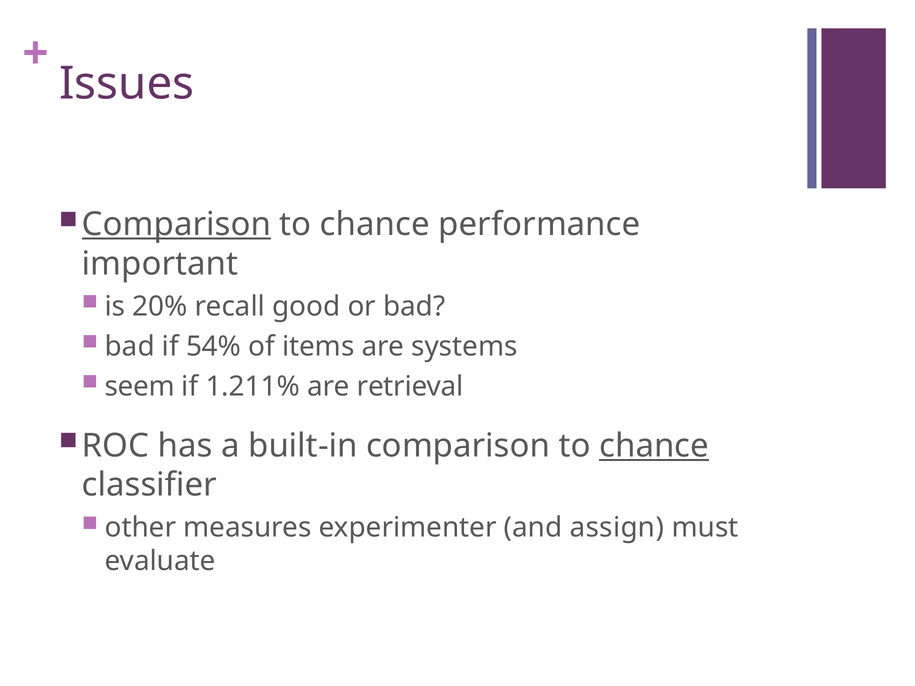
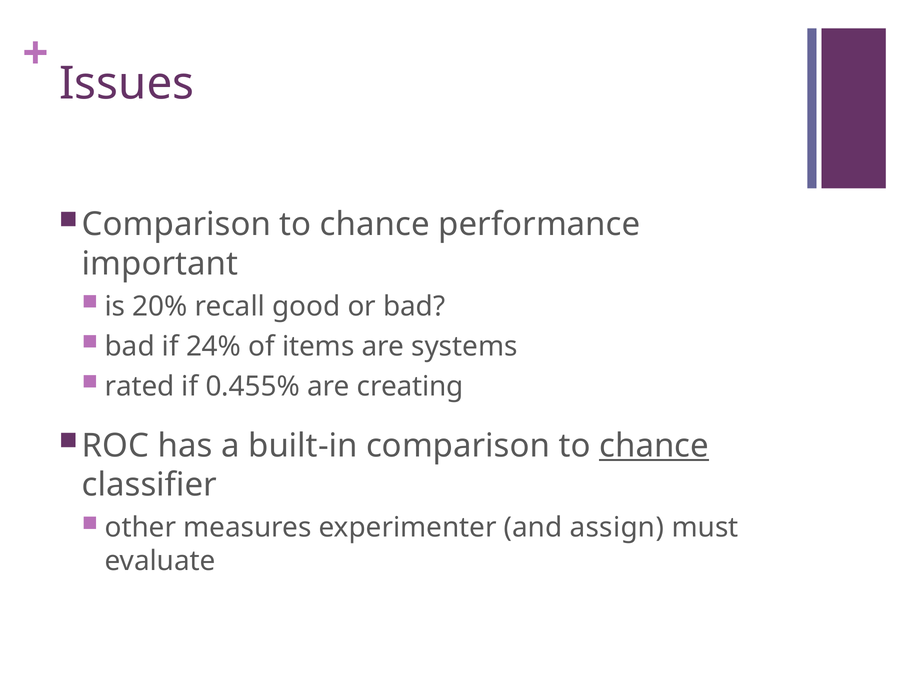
Comparison at (176, 225) underline: present -> none
54%: 54% -> 24%
seem: seem -> rated
1.211%: 1.211% -> 0.455%
retrieval: retrieval -> creating
